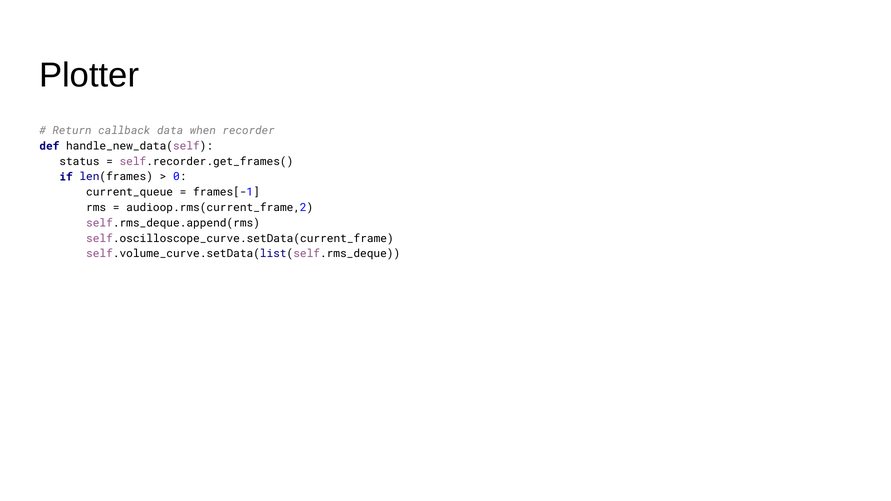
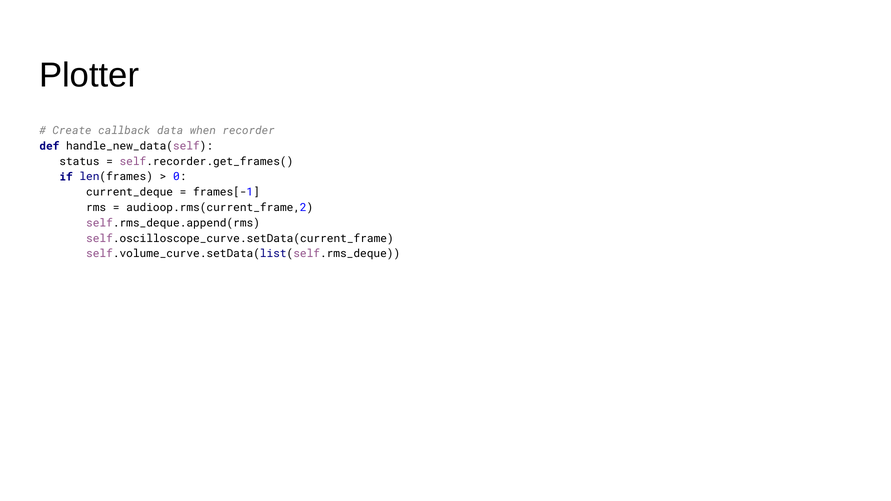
Return: Return -> Create
current_queue: current_queue -> current_deque
